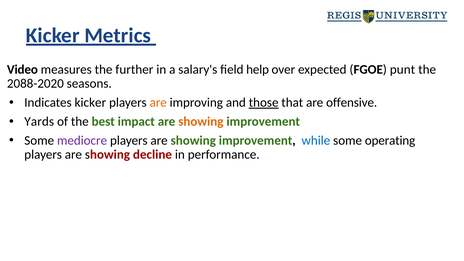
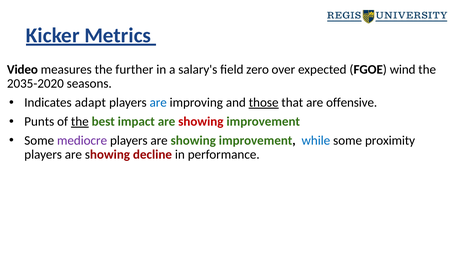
help: help -> zero
punt: punt -> wind
2088-2020: 2088-2020 -> 2035-2020
Indicates kicker: kicker -> adapt
are at (158, 103) colour: orange -> blue
Yards: Yards -> Punts
the at (80, 122) underline: none -> present
showing at (201, 122) colour: orange -> red
operating: operating -> proximity
